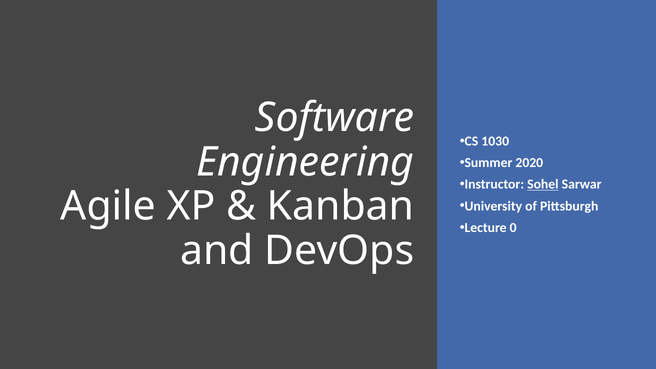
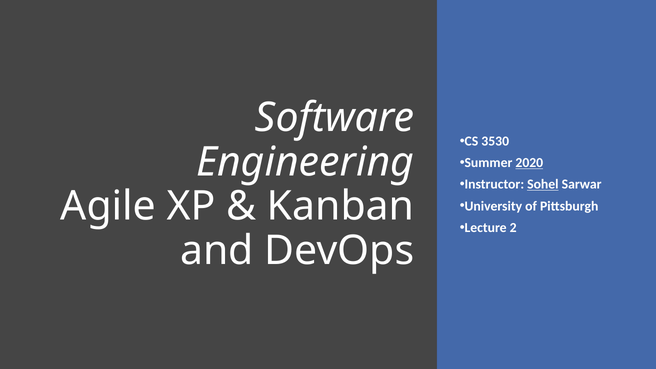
1030: 1030 -> 3530
2020 underline: none -> present
0: 0 -> 2
